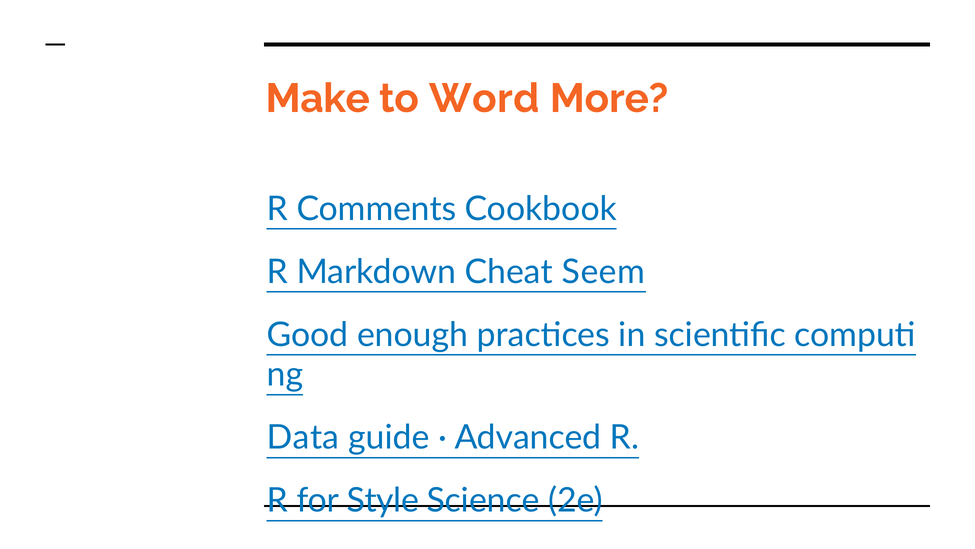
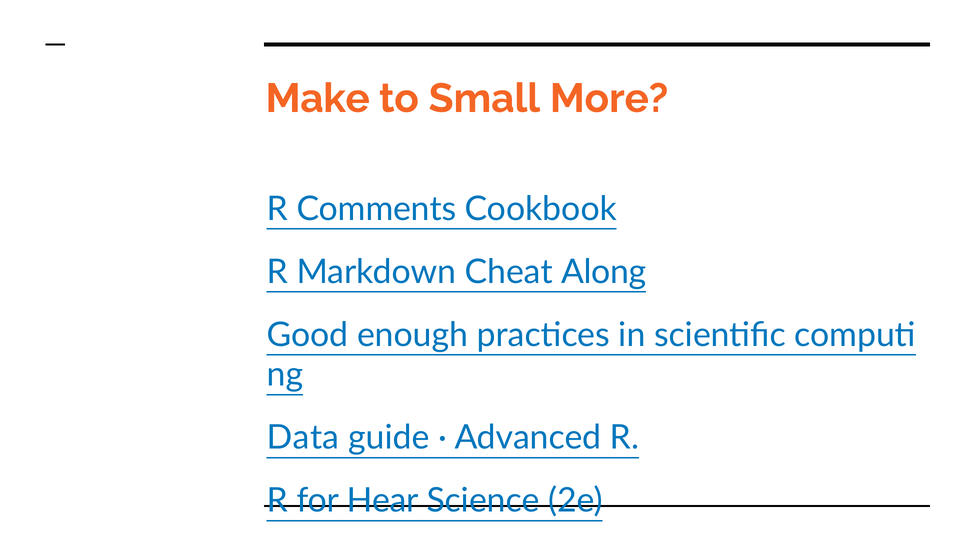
Word: Word -> Small
Seem: Seem -> Along
Style: Style -> Hear
